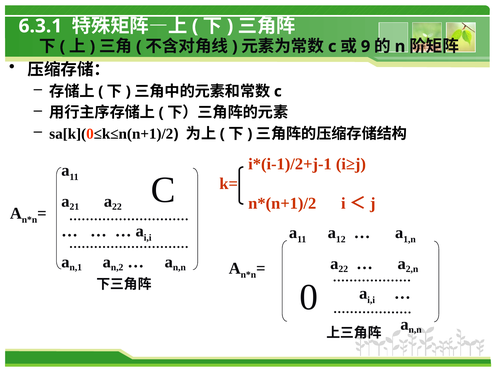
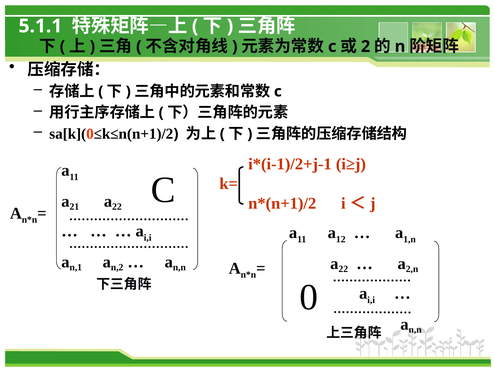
6.3.1: 6.3.1 -> 5.1.1
9: 9 -> 2
